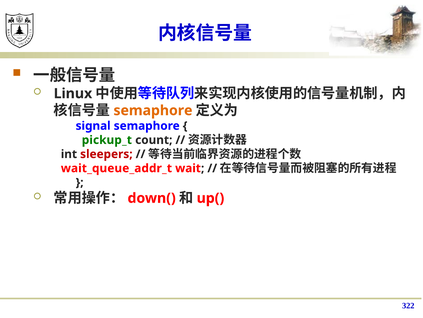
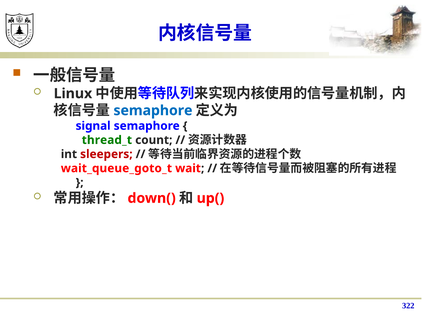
semaphore at (153, 110) colour: orange -> blue
pickup_t: pickup_t -> thread_t
wait_queue_addr_t: wait_queue_addr_t -> wait_queue_goto_t
